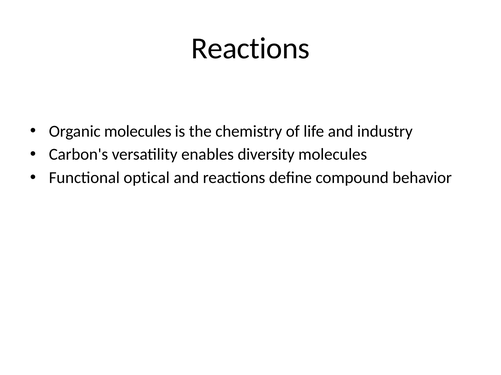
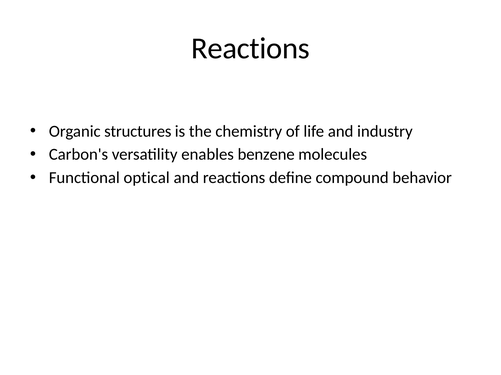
Organic molecules: molecules -> structures
diversity: diversity -> benzene
